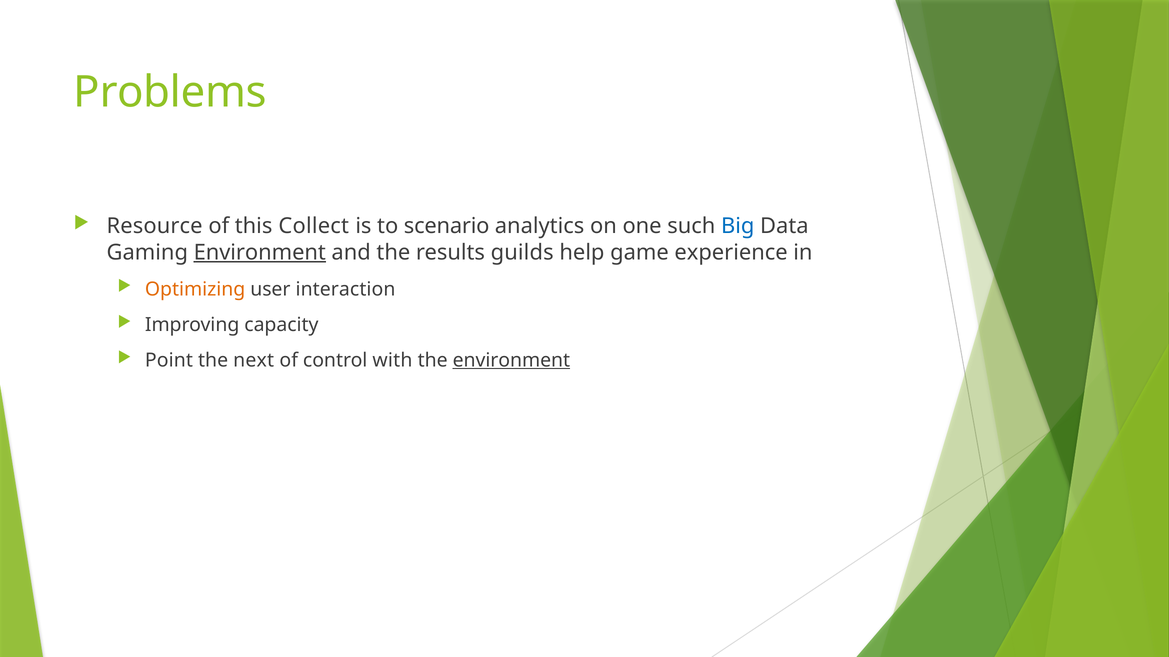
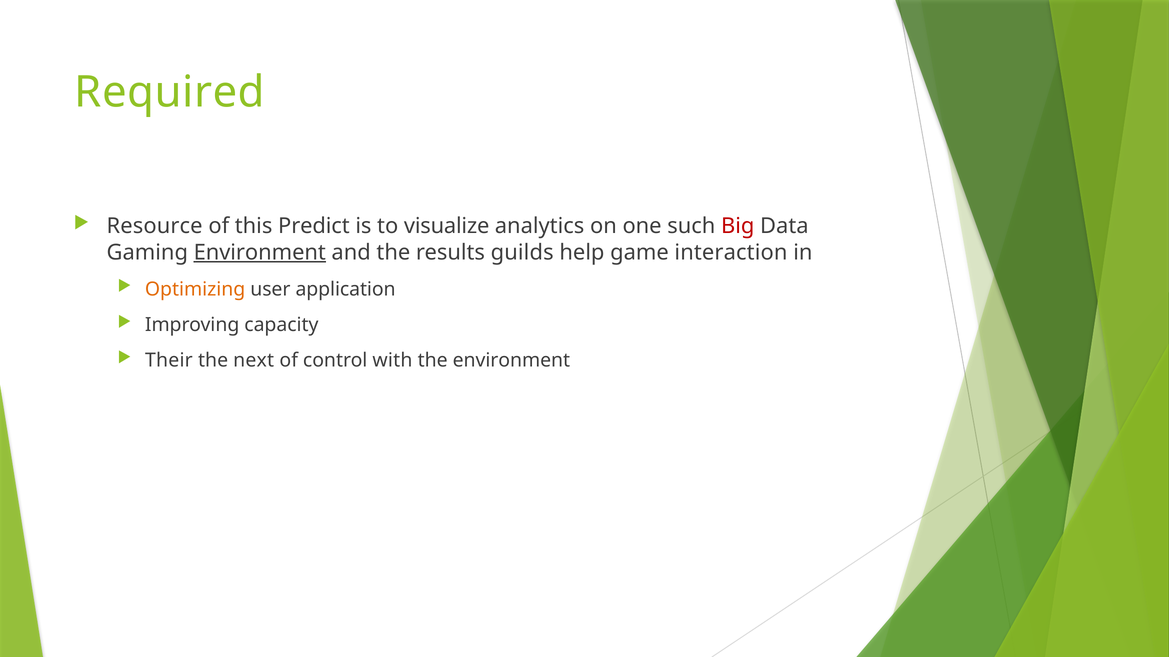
Problems: Problems -> Required
Collect: Collect -> Predict
scenario: scenario -> visualize
Big colour: blue -> red
experience: experience -> interaction
interaction: interaction -> application
Point: Point -> Their
environment at (511, 360) underline: present -> none
